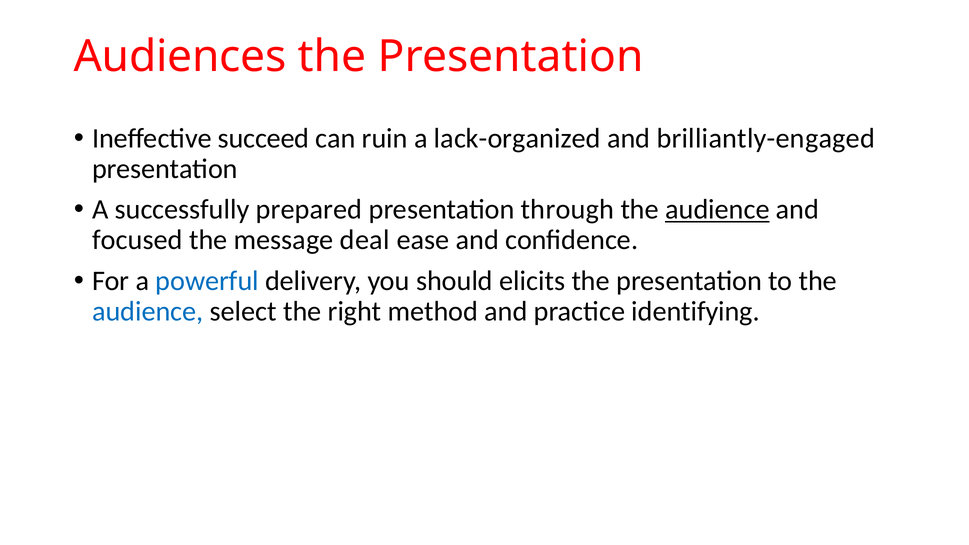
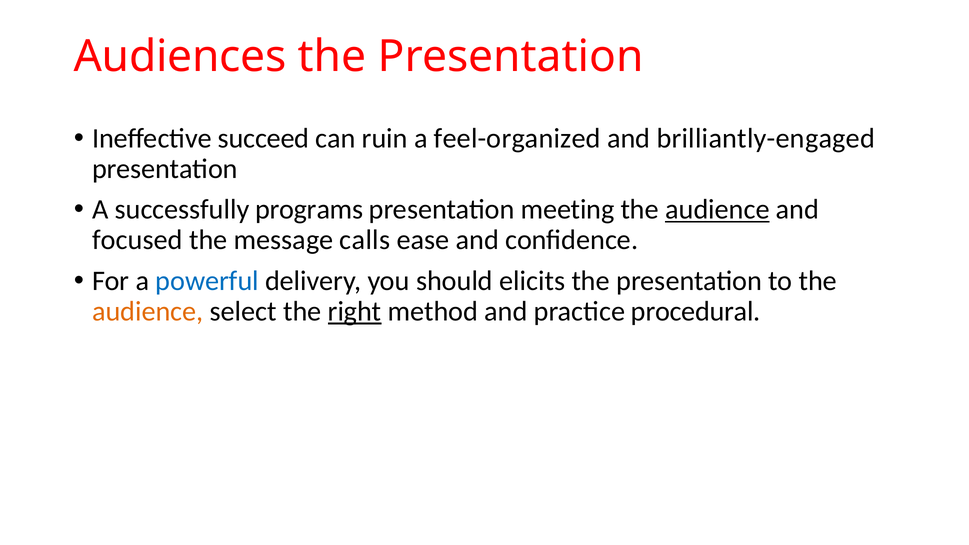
lack-organized: lack-organized -> feel-organized
prepared: prepared -> programs
through: through -> meeting
deal: deal -> calls
audience at (148, 311) colour: blue -> orange
right underline: none -> present
identifying: identifying -> procedural
